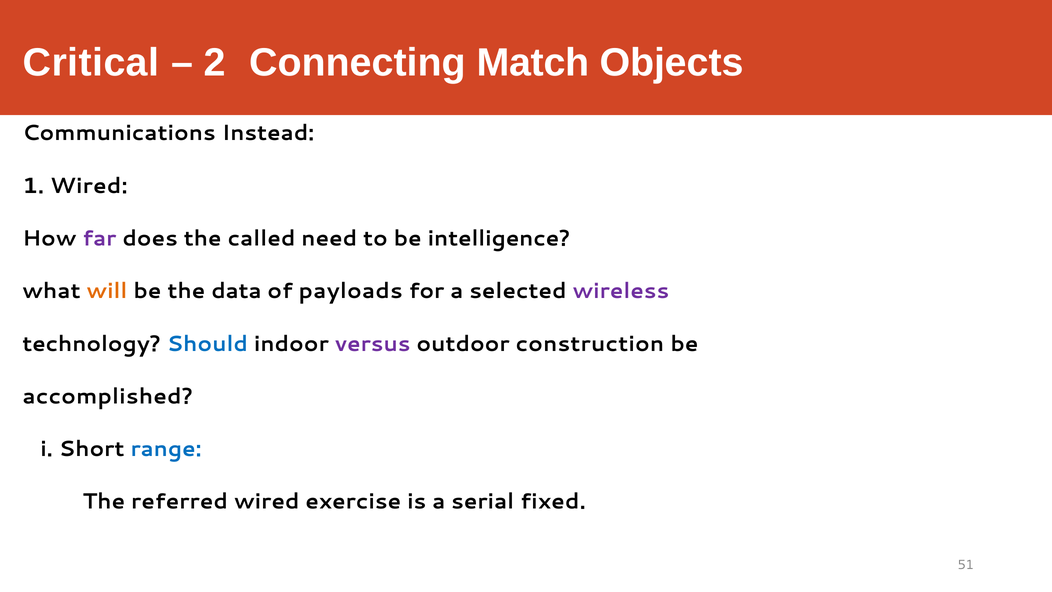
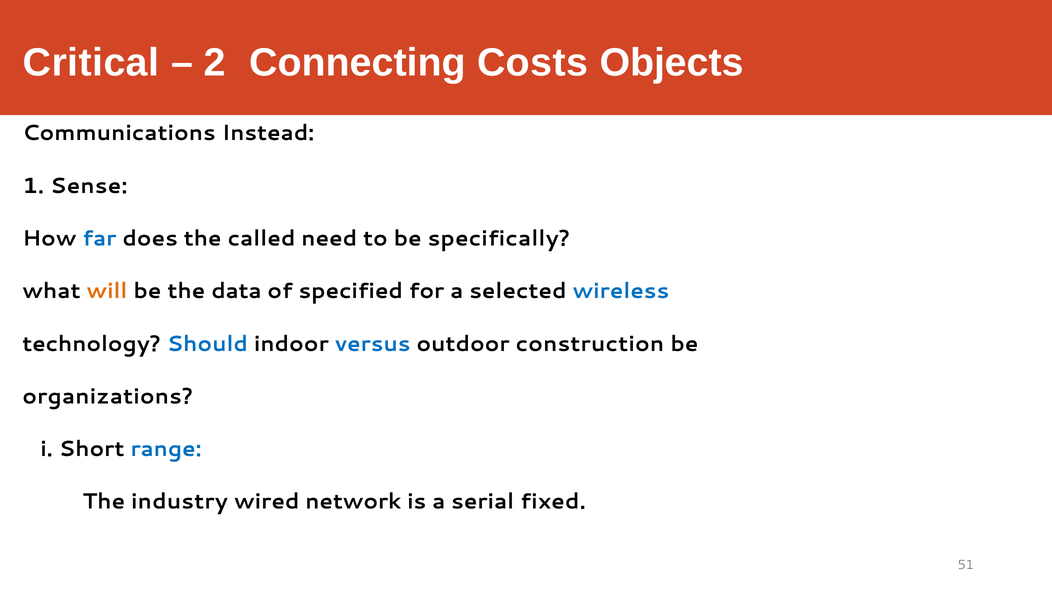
Match: Match -> Costs
1 Wired: Wired -> Sense
far colour: purple -> blue
intelligence: intelligence -> specifically
payloads: payloads -> specified
wireless colour: purple -> blue
versus colour: purple -> blue
accomplished: accomplished -> organizations
referred: referred -> industry
exercise: exercise -> network
